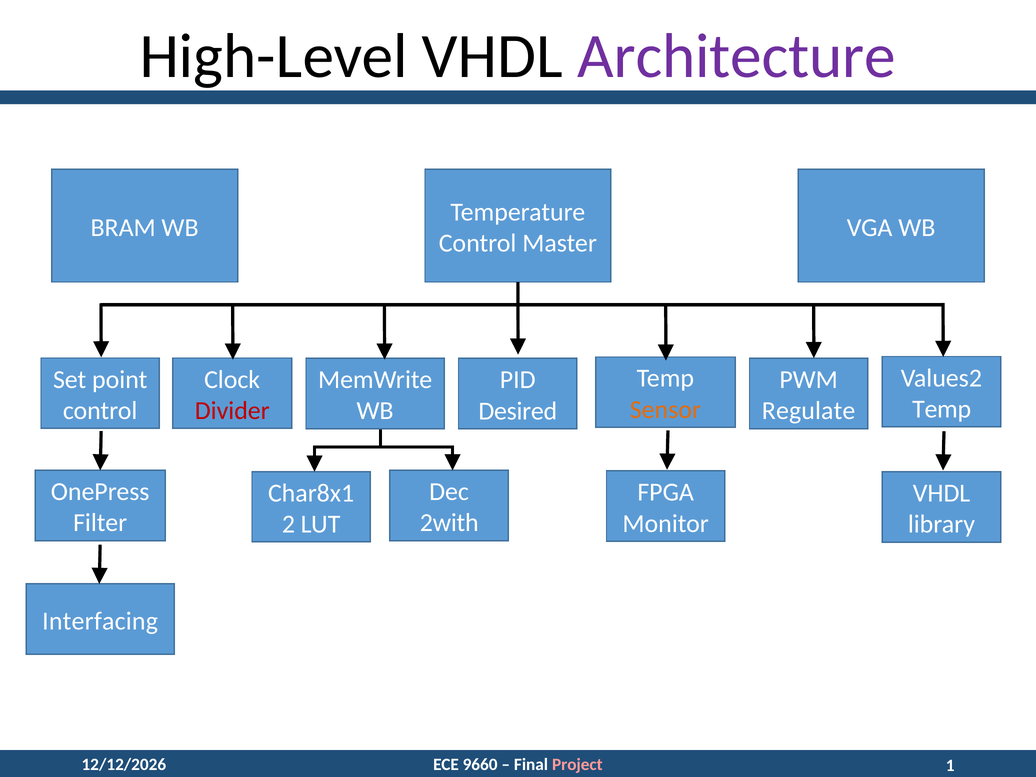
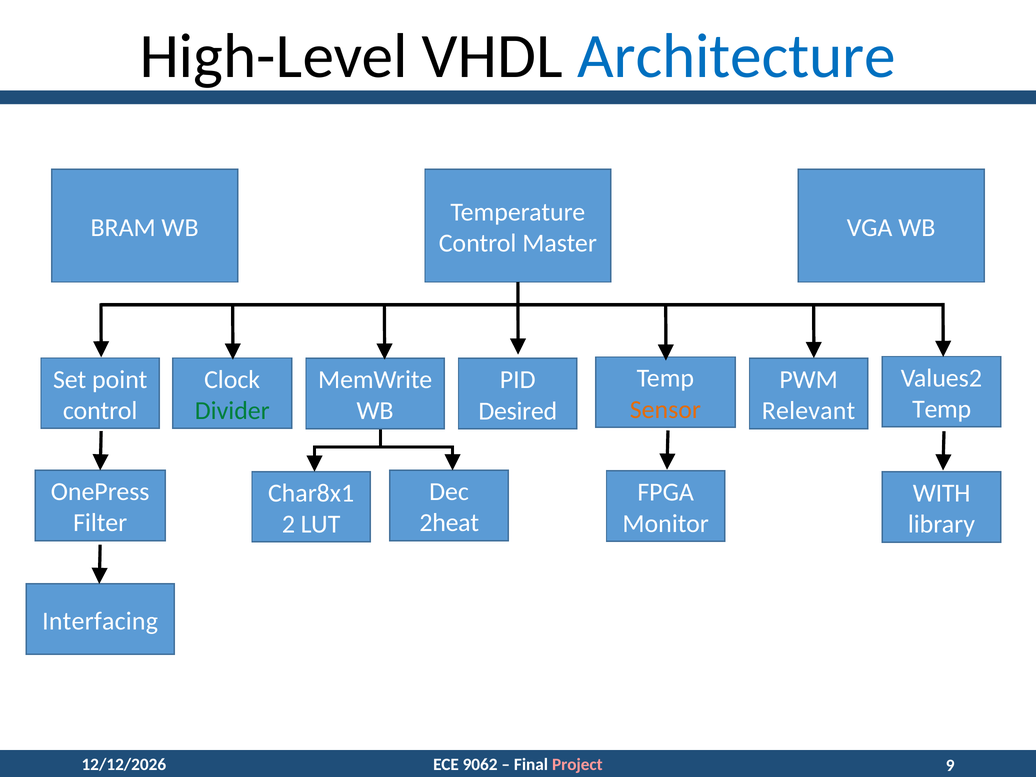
Architecture colour: purple -> blue
Divider colour: red -> green
Regulate: Regulate -> Relevant
VHDL at (942, 493): VHDL -> WITH
2with: 2with -> 2heat
1: 1 -> 9
9660: 9660 -> 9062
